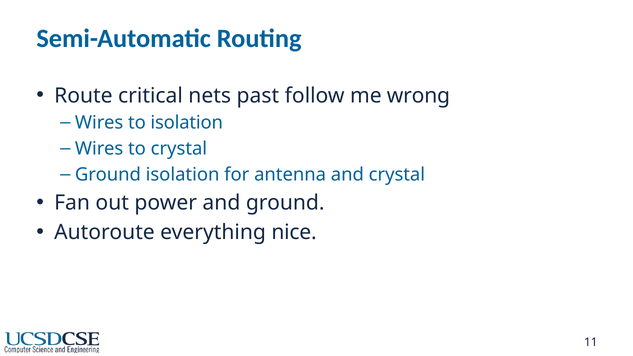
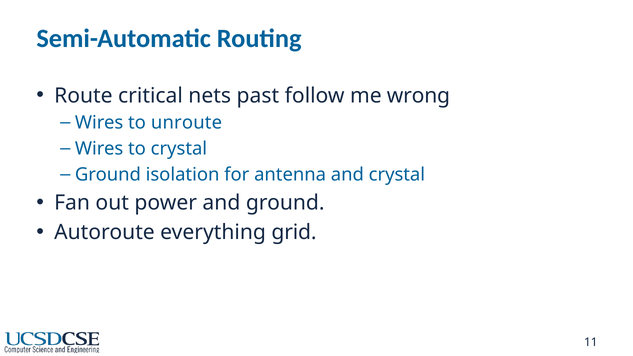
to isolation: isolation -> unroute
nice: nice -> grid
